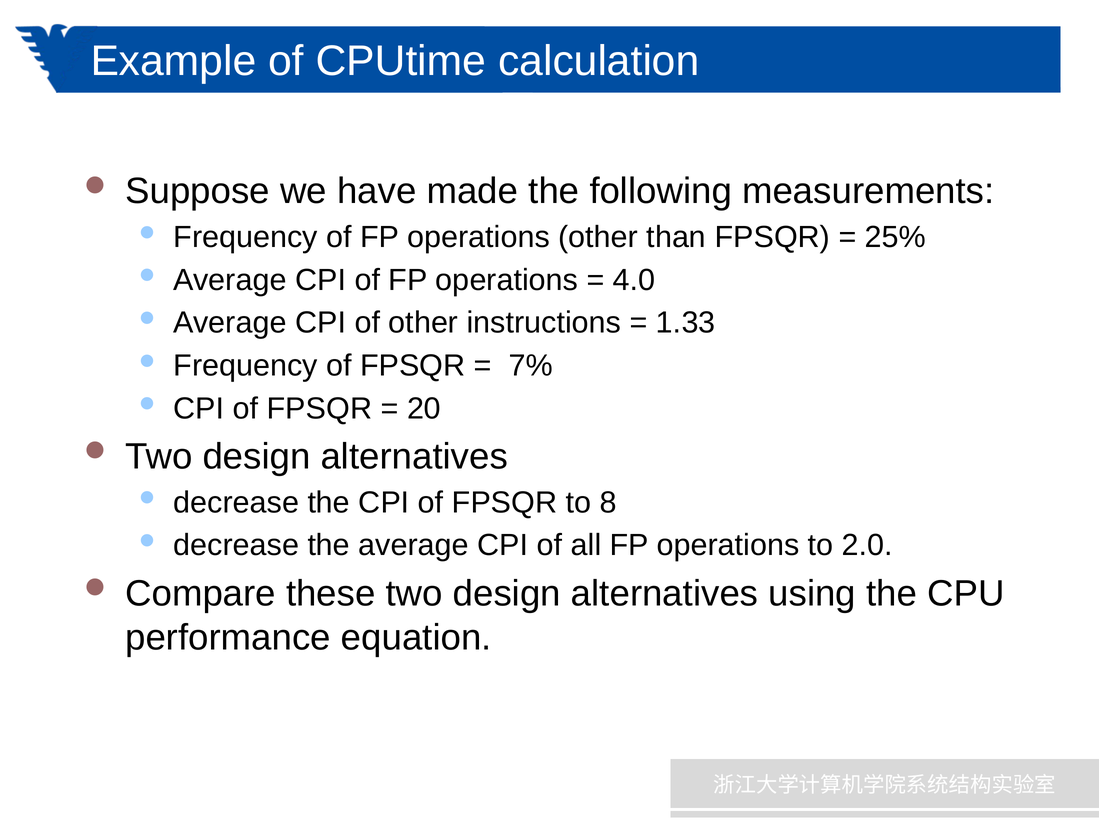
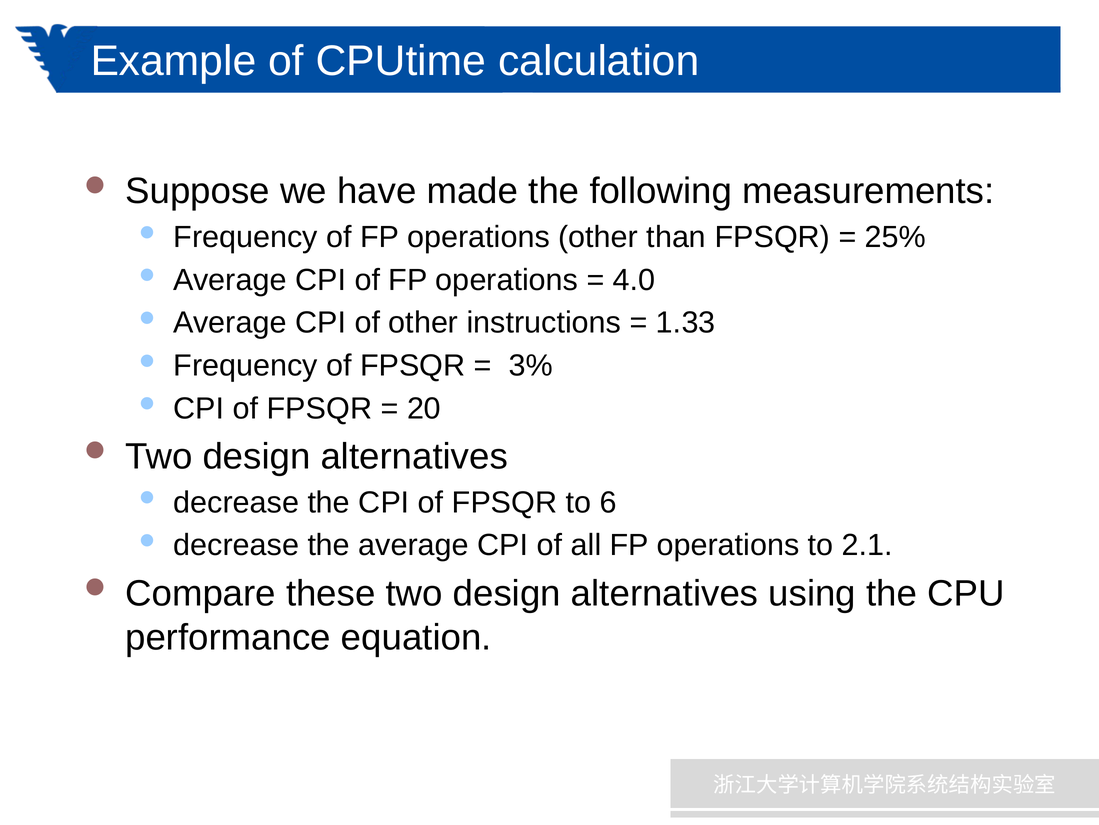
7%: 7% -> 3%
8: 8 -> 6
2.0: 2.0 -> 2.1
